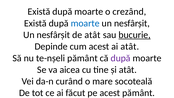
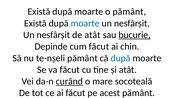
o crezând: crezând -> pământ
cum acest: acest -> făcut
ai atât: atât -> chin
după at (121, 58) colour: purple -> blue
va aicea: aicea -> făcut
curând underline: none -> present
